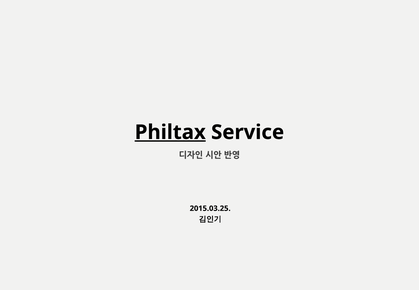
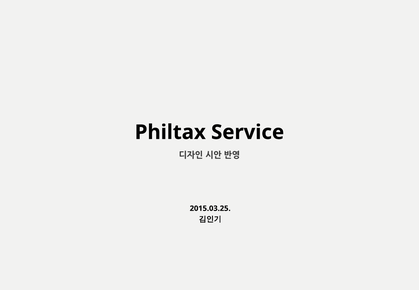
Philtax underline: present -> none
